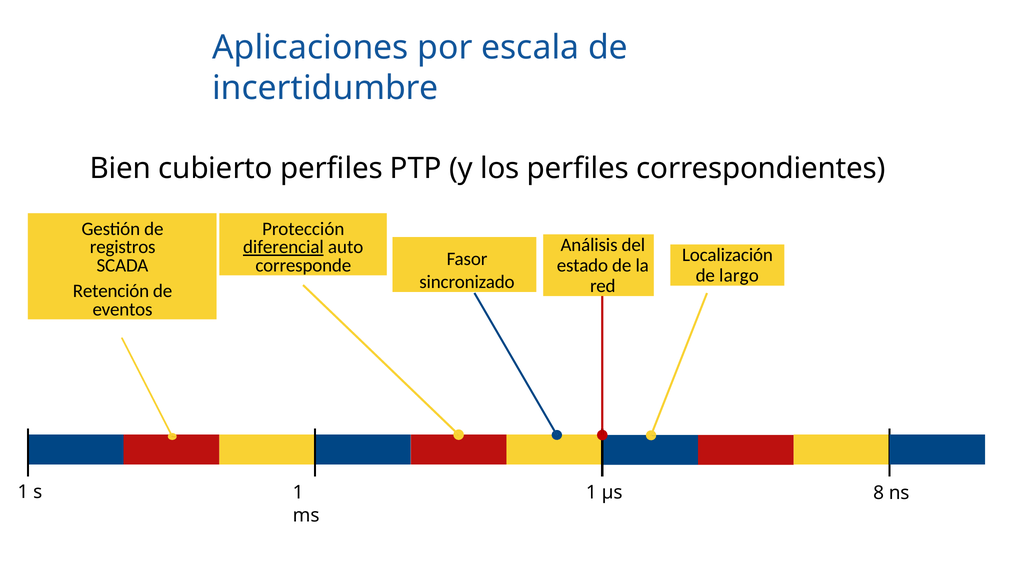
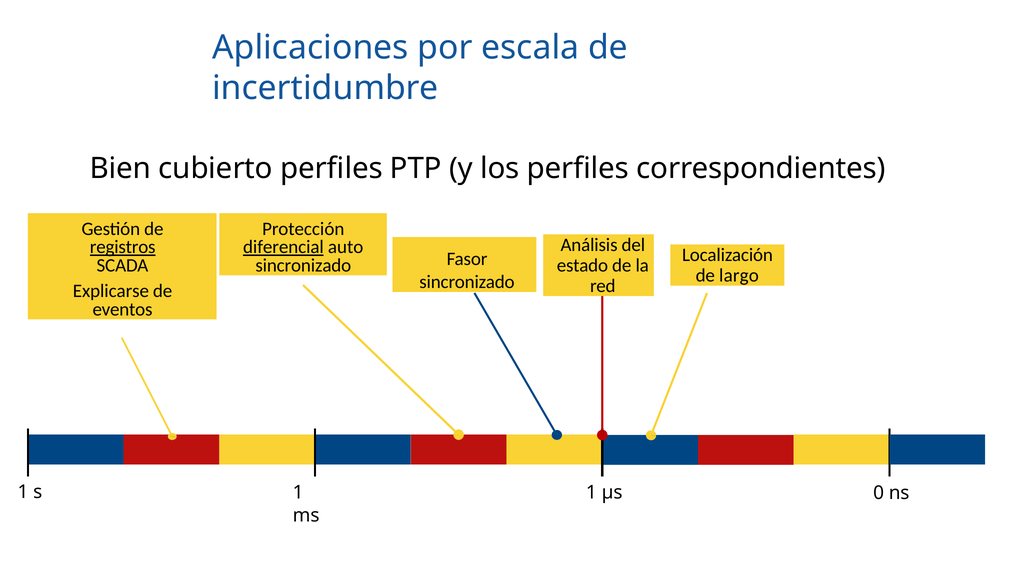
registros underline: none -> present
corresponde at (303, 265): corresponde -> sincronizado
Retención: Retención -> Explicarse
8: 8 -> 0
